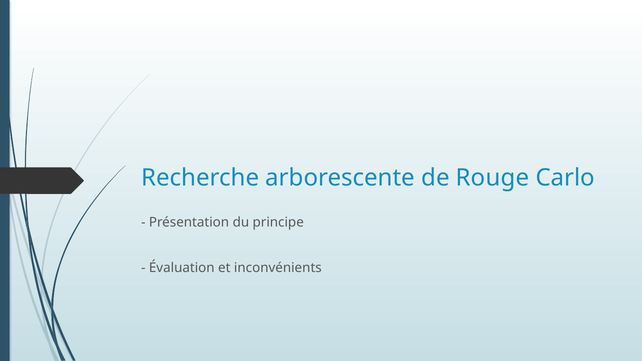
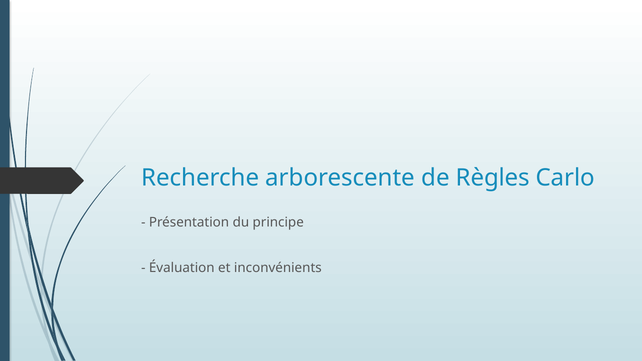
Rouge: Rouge -> Règles
